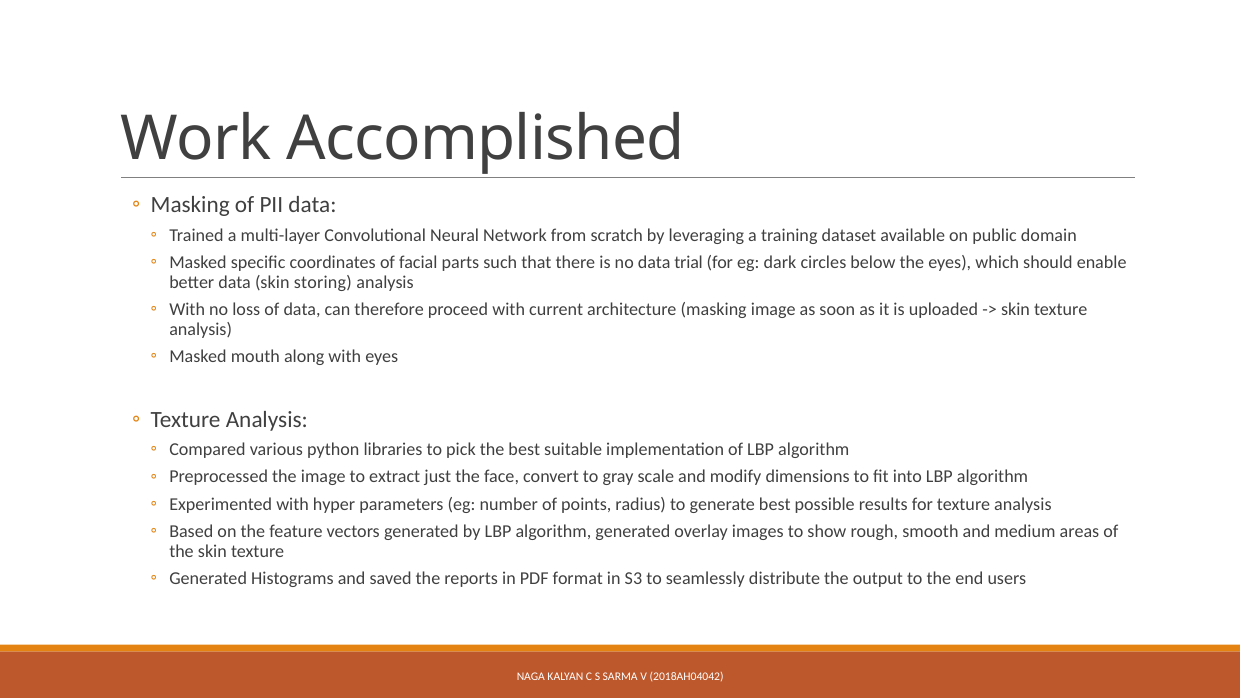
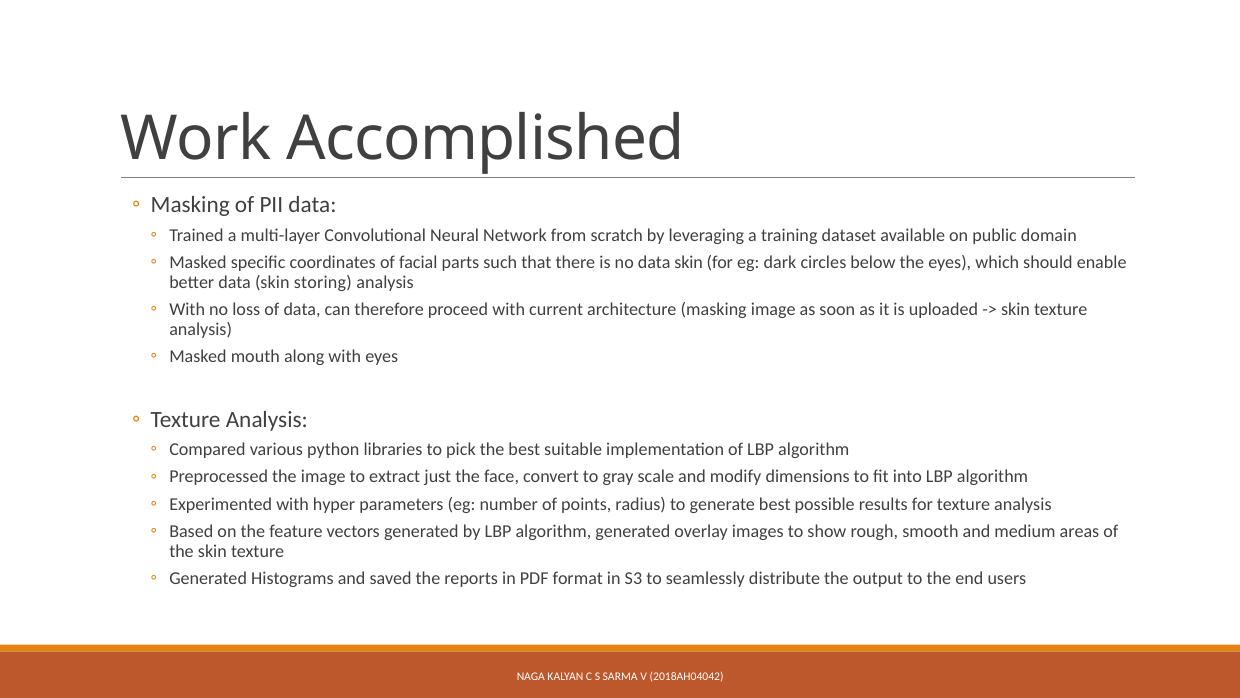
no data trial: trial -> skin
